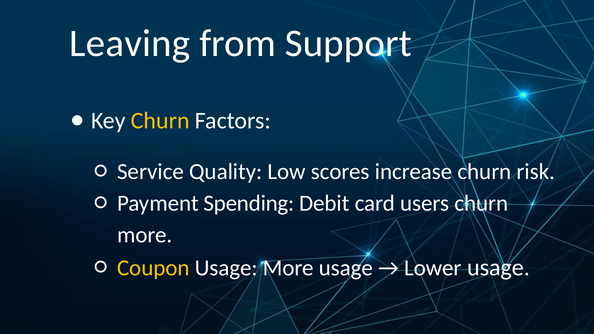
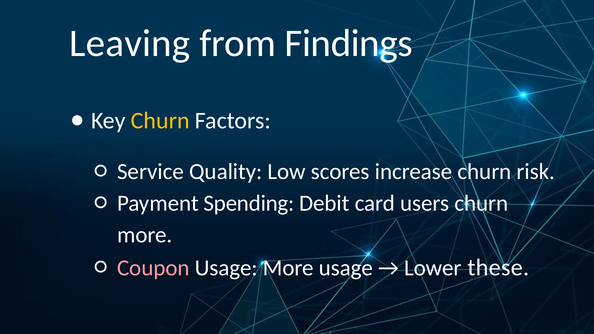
Support: Support -> Findings
Coupon colour: yellow -> pink
Lower usage: usage -> these
